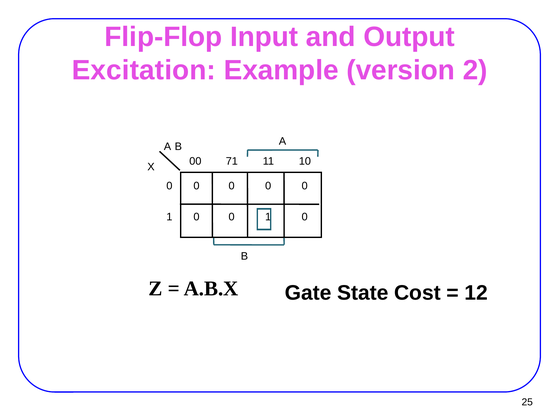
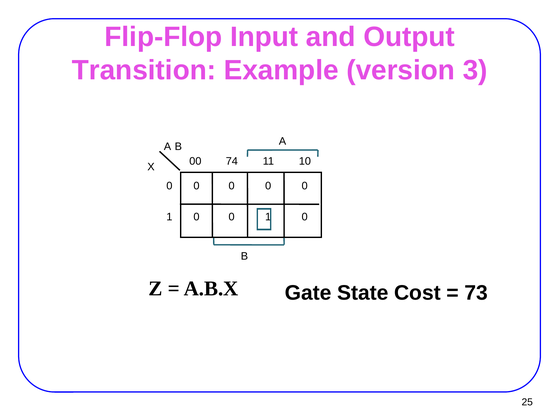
Excitation: Excitation -> Transition
2: 2 -> 3
71: 71 -> 74
12: 12 -> 73
